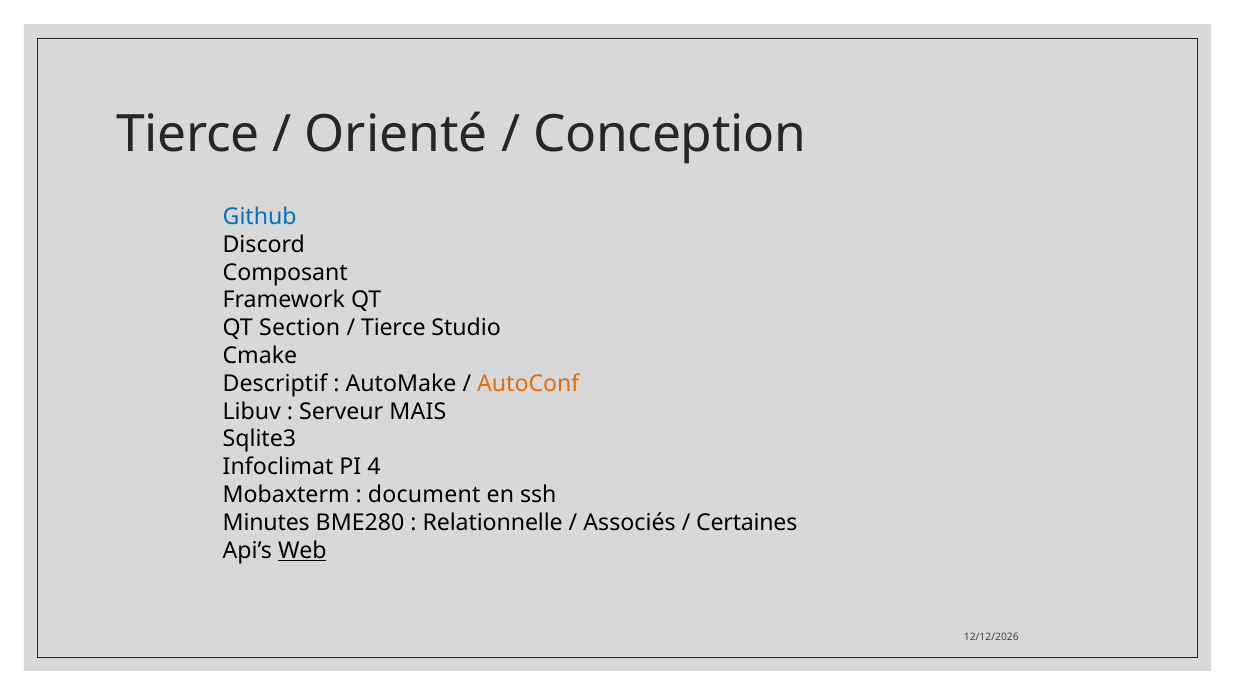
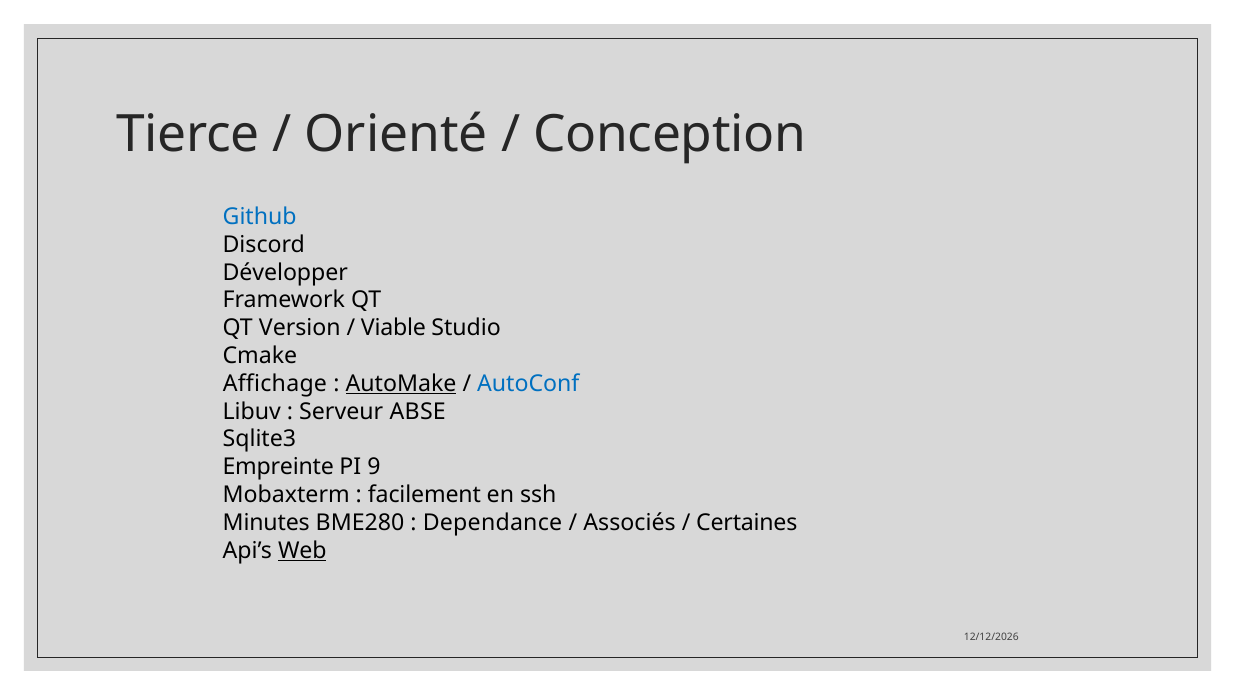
Composant: Composant -> Développer
Section: Section -> Version
Tierce at (393, 328): Tierce -> Viable
Descriptif: Descriptif -> Affichage
AutoMake underline: none -> present
AutoConf colour: orange -> blue
MAIS: MAIS -> ABSE
Infoclimat: Infoclimat -> Empreinte
4: 4 -> 9
document: document -> facilement
Relationnelle: Relationnelle -> Dependance
